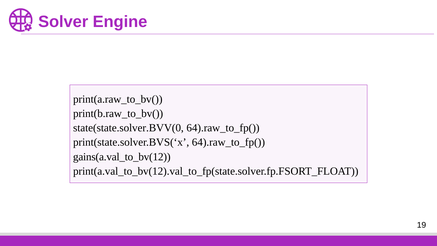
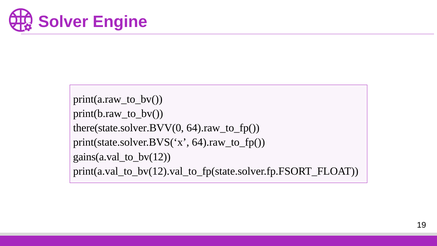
state(state.solver.BVV(0: state(state.solver.BVV(0 -> there(state.solver.BVV(0
